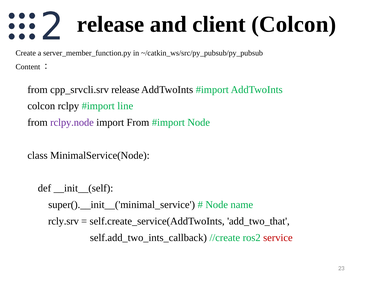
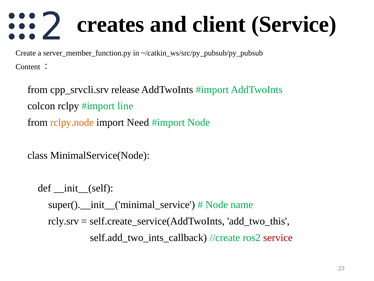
release at (111, 24): release -> creates
client Colcon: Colcon -> Service
rclpy.node colour: purple -> orange
import From: From -> Need
add_two_that: add_two_that -> add_two_this
